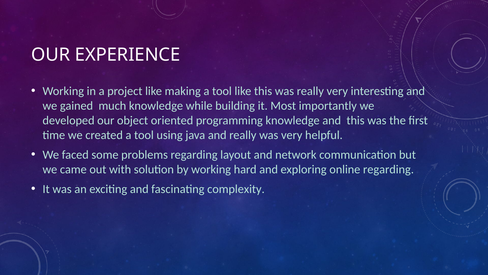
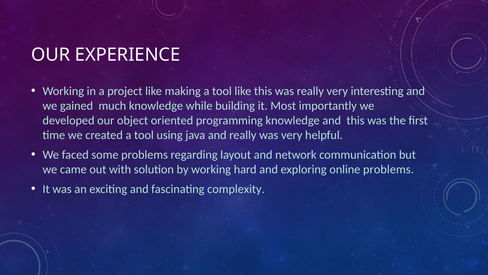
online regarding: regarding -> problems
